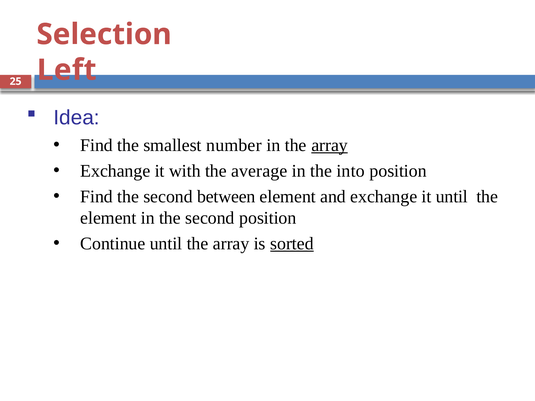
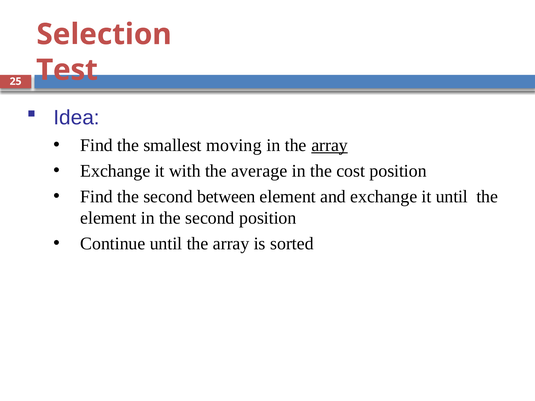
Left: Left -> Test
number: number -> moving
into: into -> cost
sorted underline: present -> none
